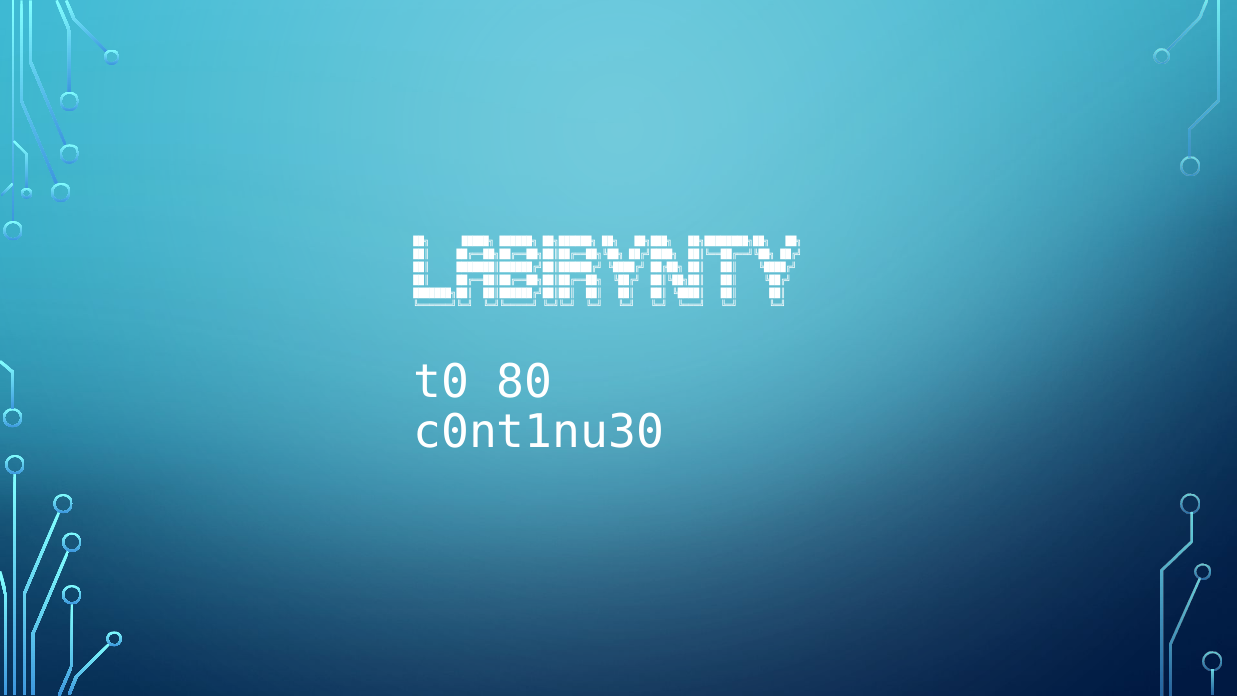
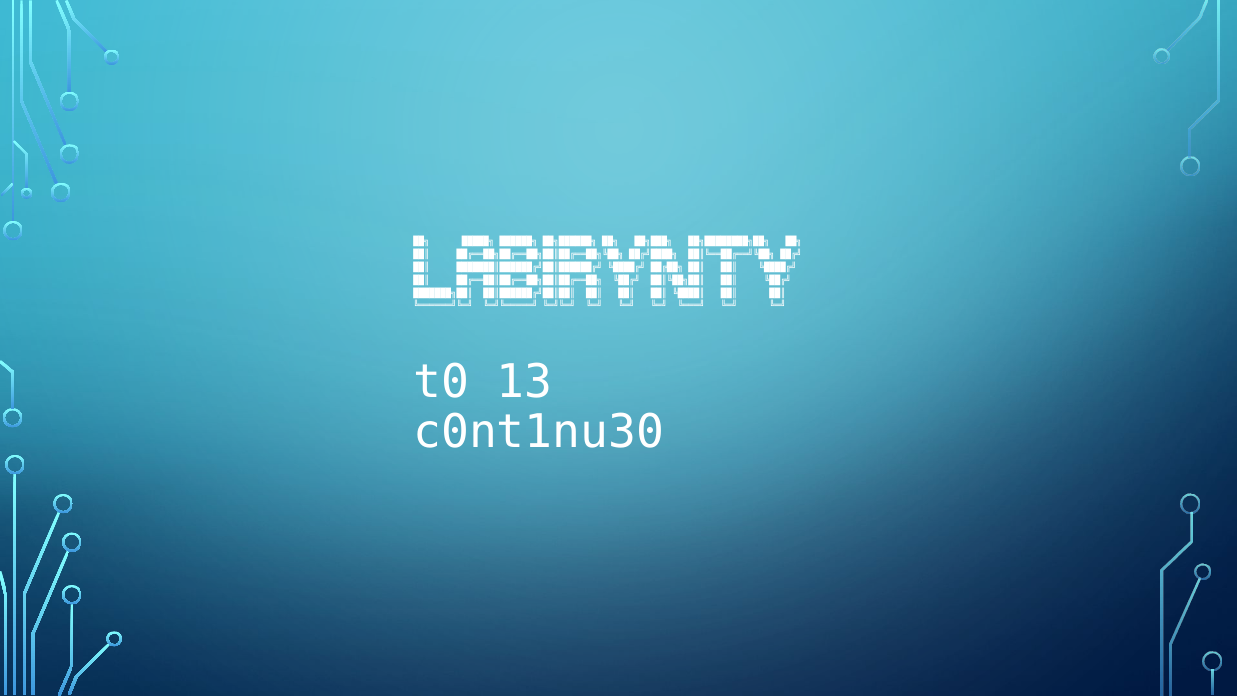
80: 80 -> 13
